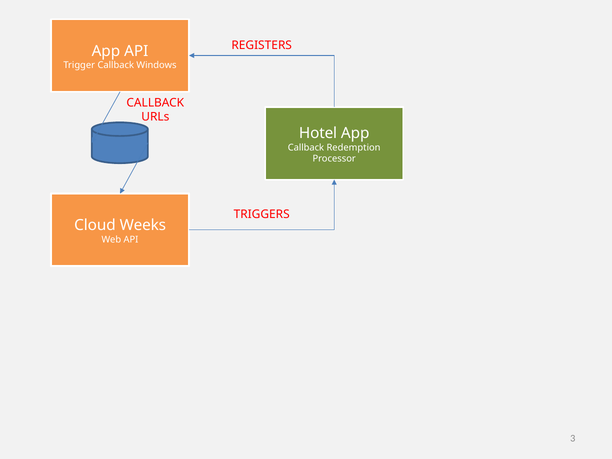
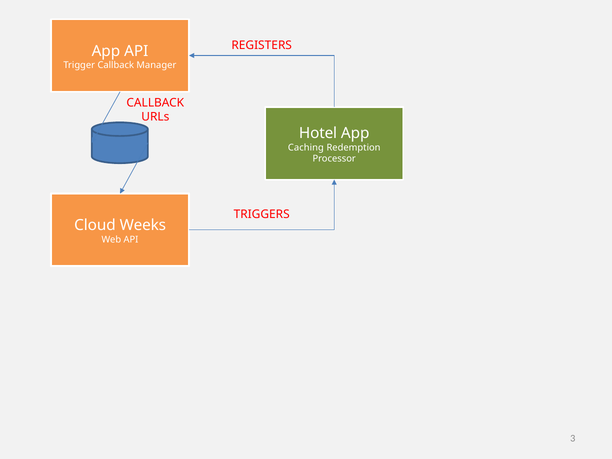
Windows: Windows -> Manager
Callback at (306, 148): Callback -> Caching
